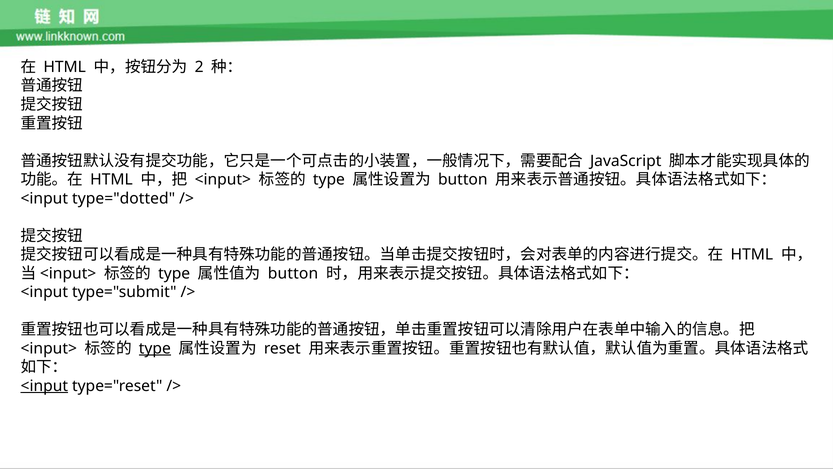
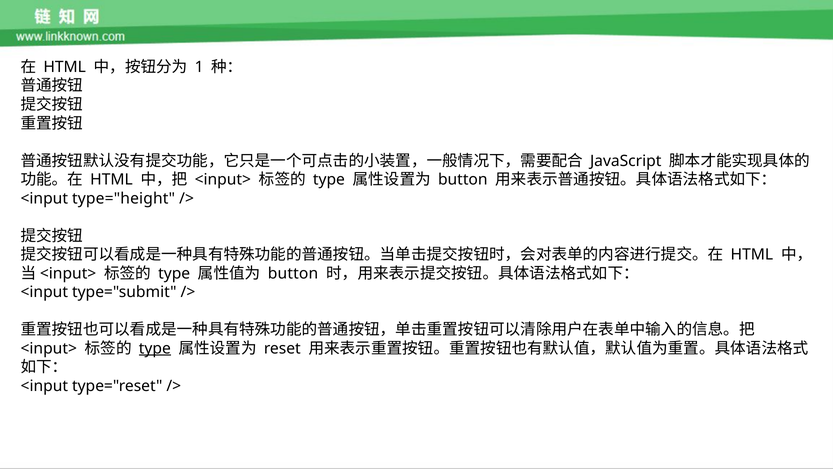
2: 2 -> 1
type="dotted: type="dotted -> type="height
<input at (44, 386) underline: present -> none
